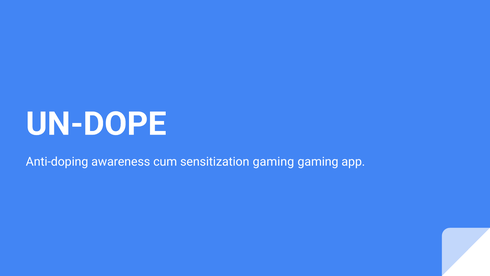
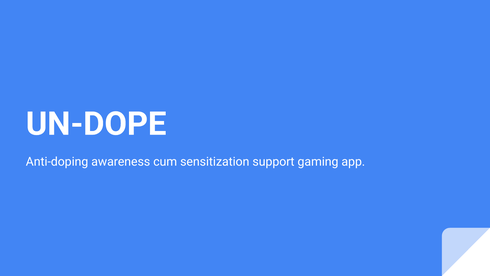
sensitization gaming: gaming -> support
